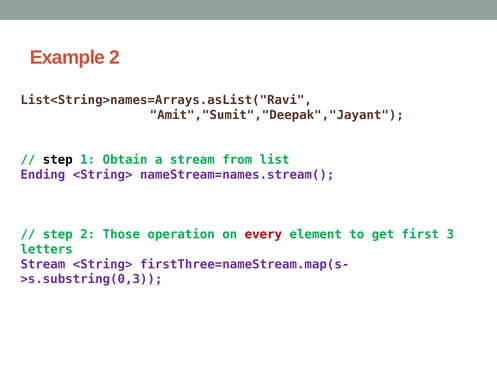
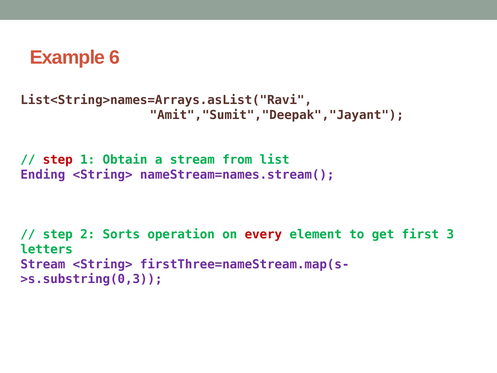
Example 2: 2 -> 6
step at (58, 160) colour: black -> red
Those: Those -> Sorts
